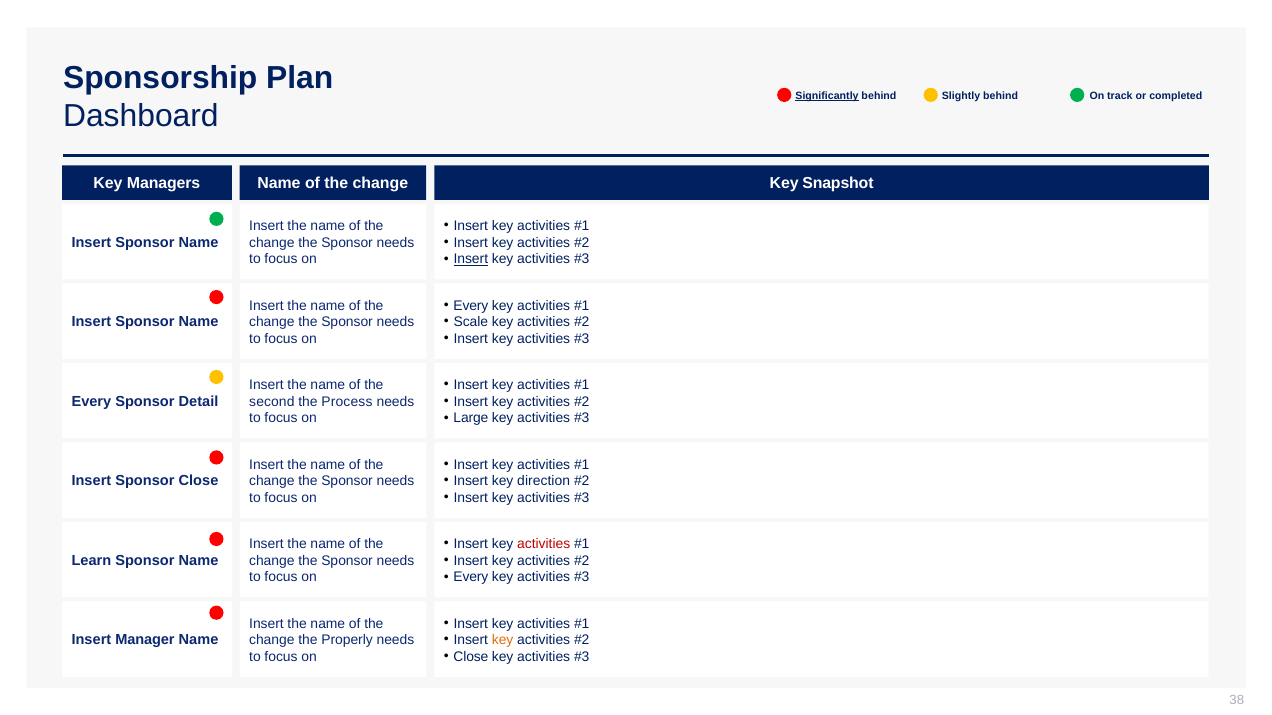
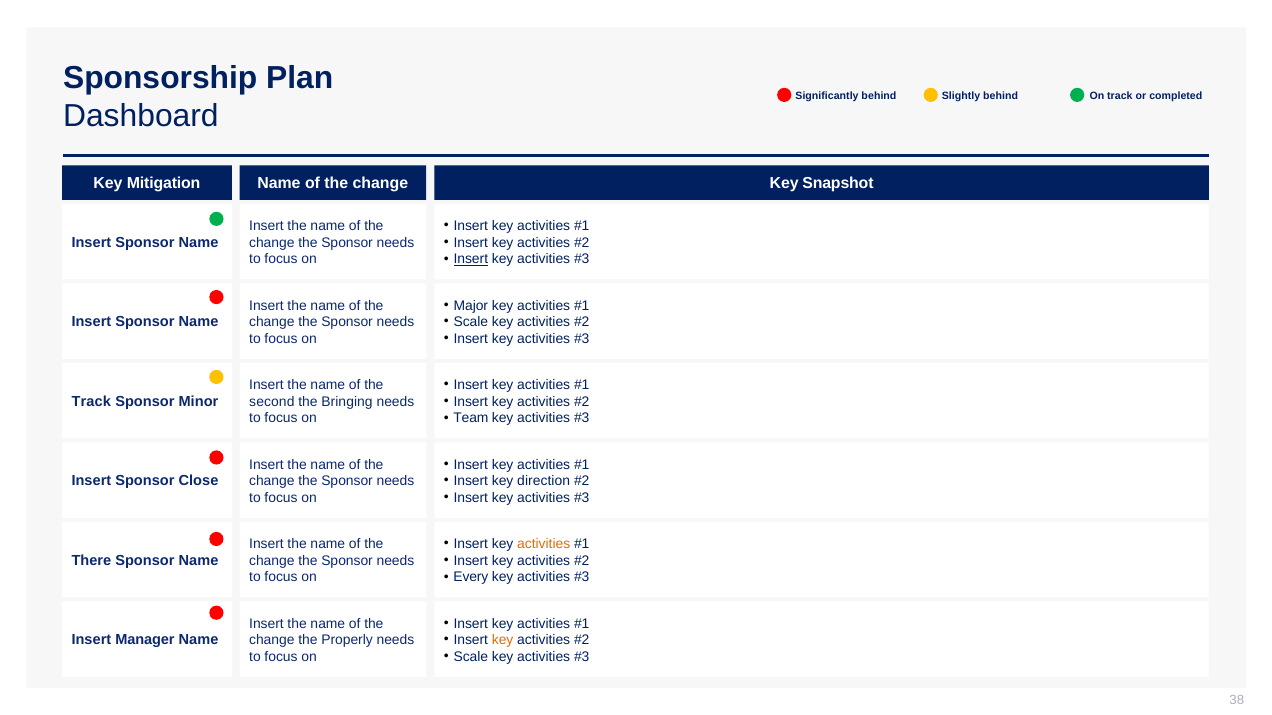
Significantly underline: present -> none
Managers: Managers -> Mitigation
Every at (471, 306): Every -> Major
Every at (91, 402): Every -> Track
Detail: Detail -> Minor
Process: Process -> Bringing
Large: Large -> Team
activities at (544, 544) colour: red -> orange
Learn: Learn -> There
Close at (471, 657): Close -> Scale
